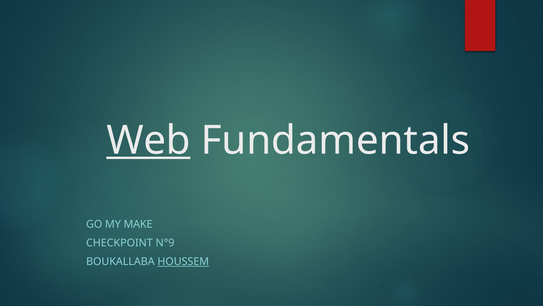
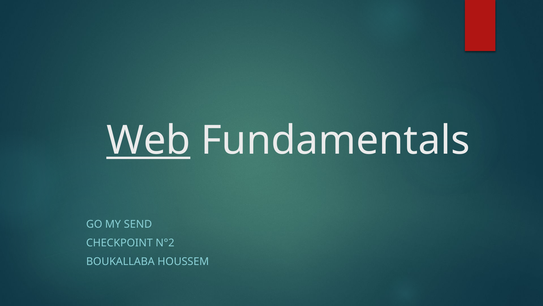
MAKE: MAKE -> SEND
N°9: N°9 -> N°2
HOUSSEM underline: present -> none
